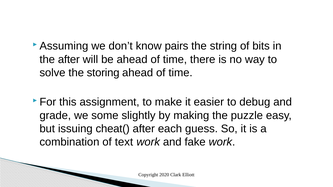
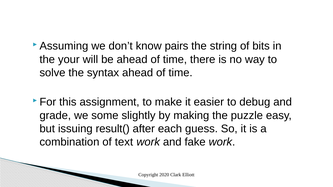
the after: after -> your
storing: storing -> syntax
cheat(: cheat( -> result(
